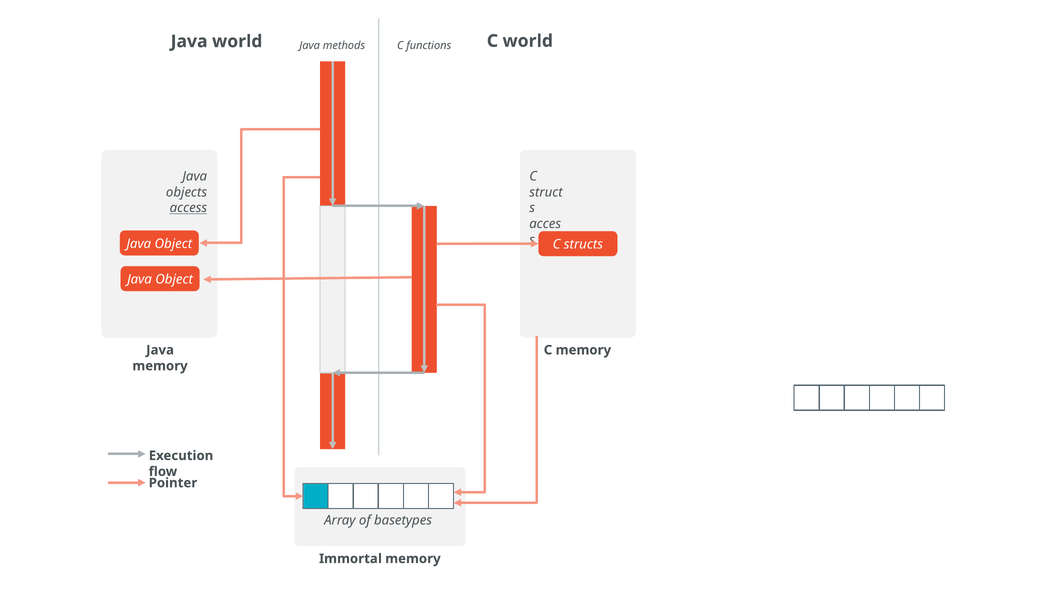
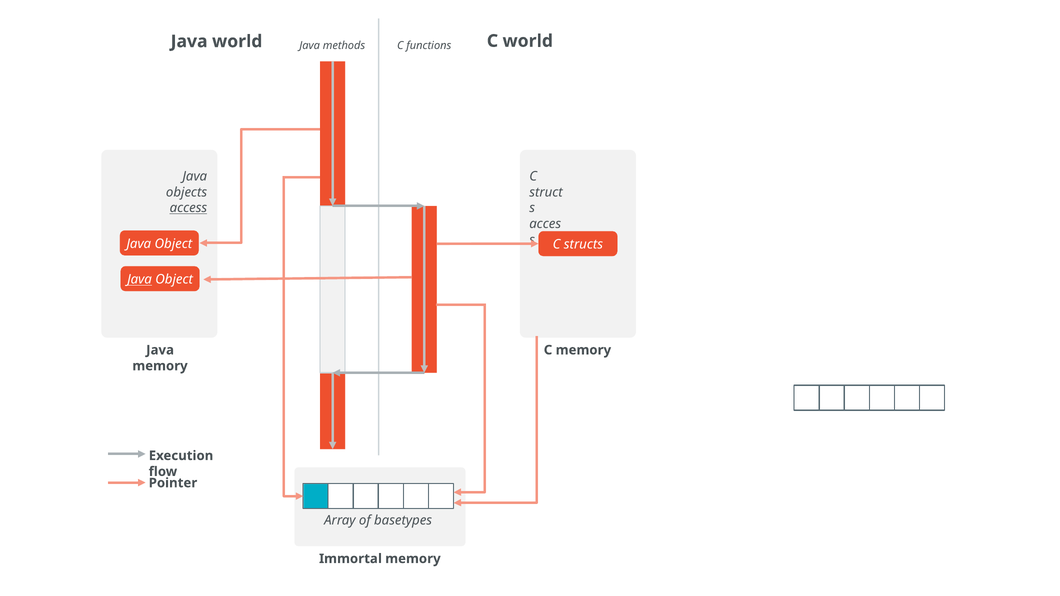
Java at (140, 280) underline: none -> present
